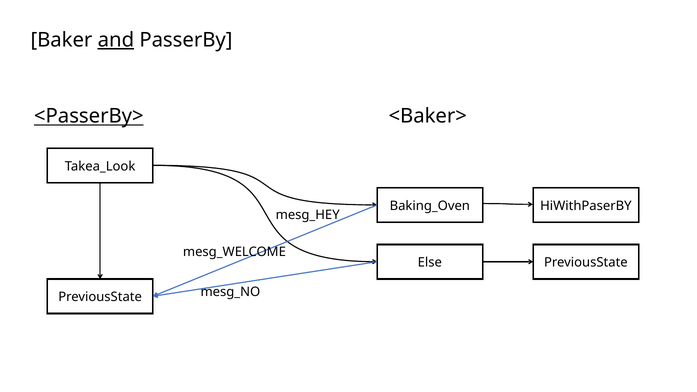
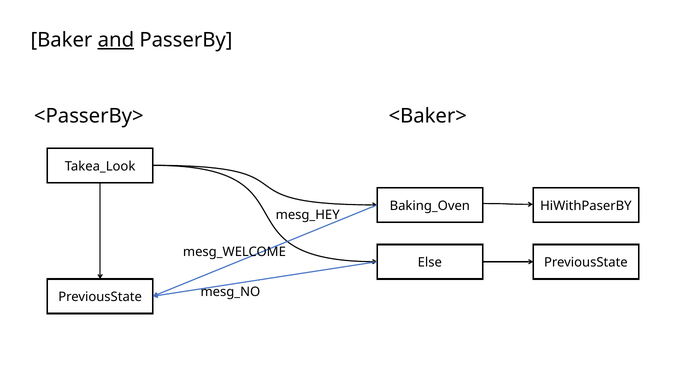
<PasserBy> underline: present -> none
